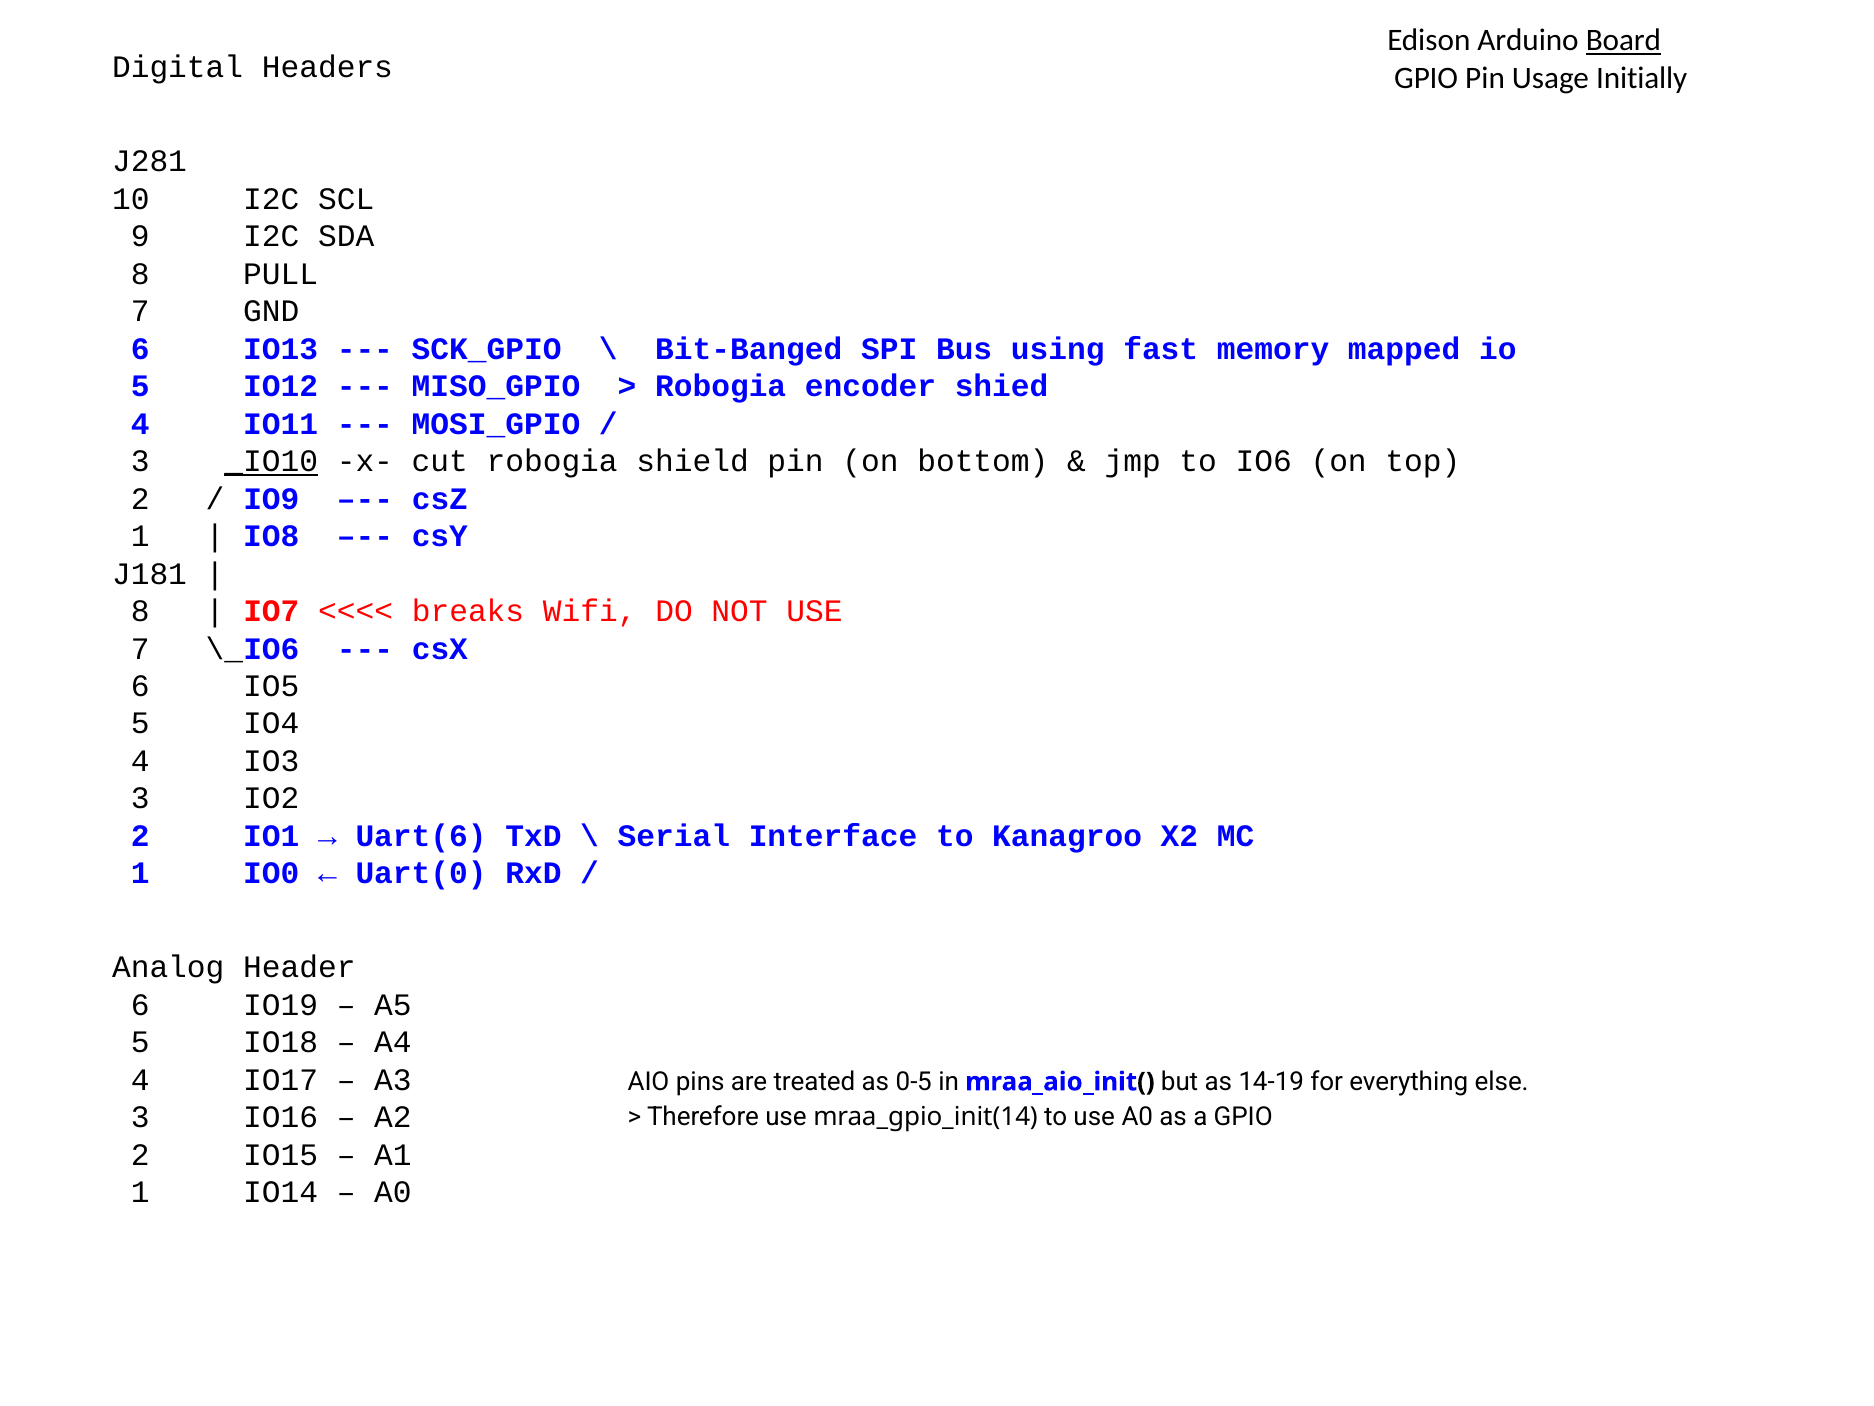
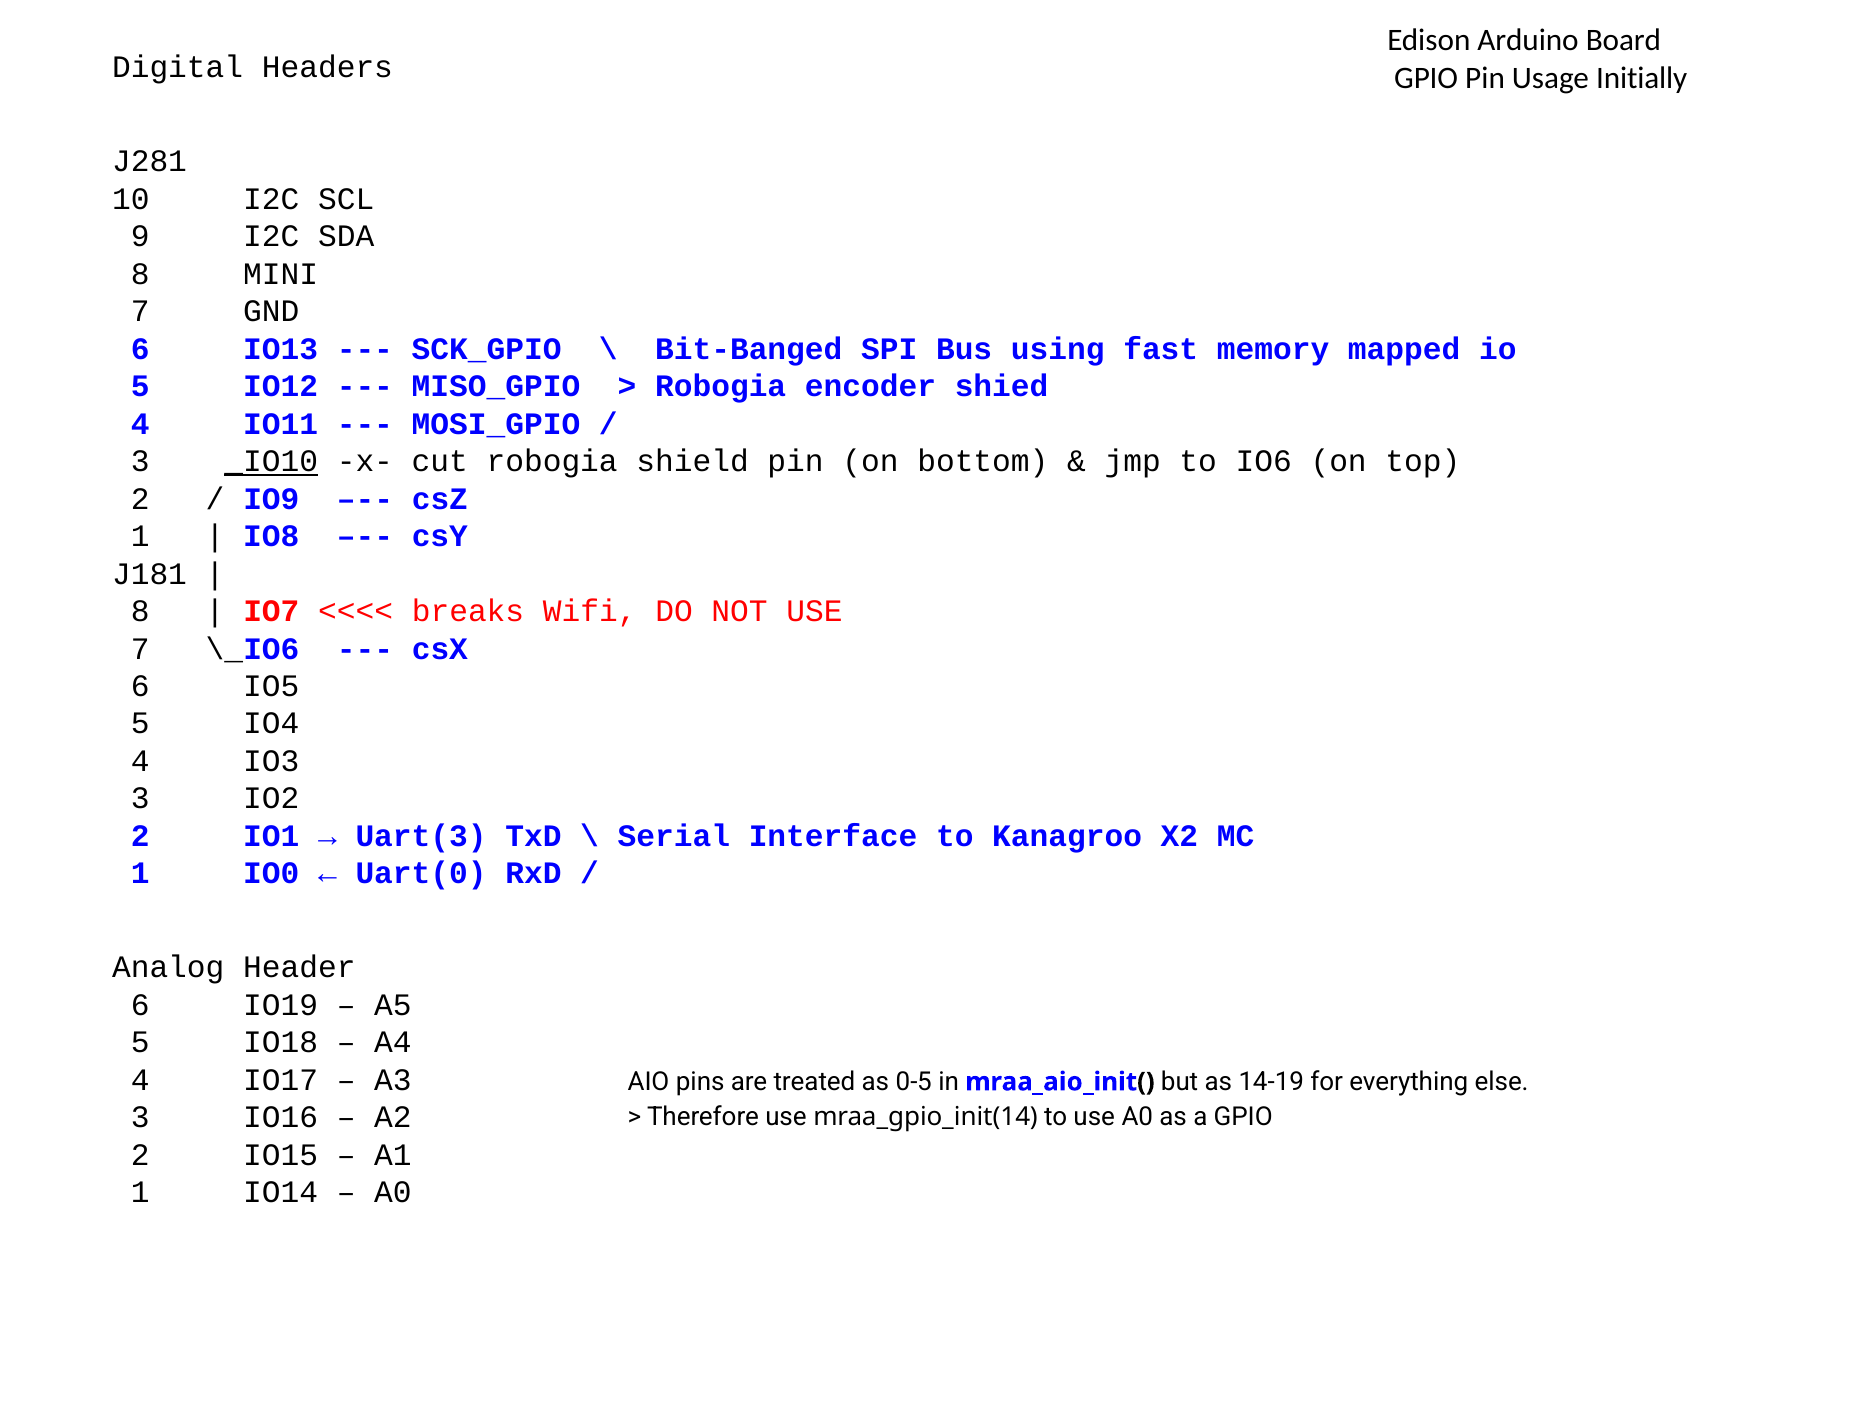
Board underline: present -> none
PULL: PULL -> MINI
Uart(6: Uart(6 -> Uart(3
